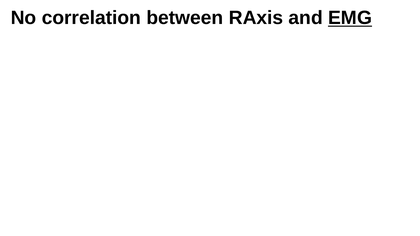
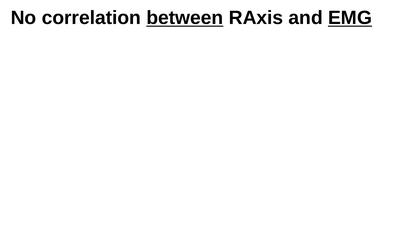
between underline: none -> present
